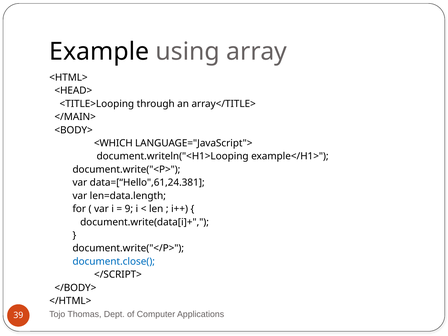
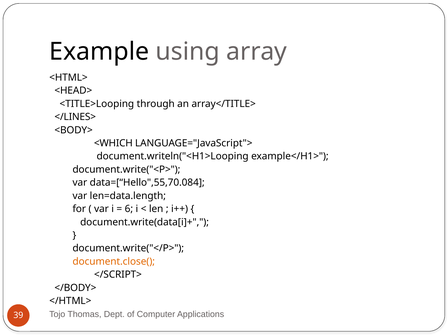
</MAIN>: </MAIN> -> </LINES>
data=[“Hello",61,24.381: data=[“Hello",61,24.381 -> data=[“Hello",55,70.084
9: 9 -> 6
document.close( colour: blue -> orange
